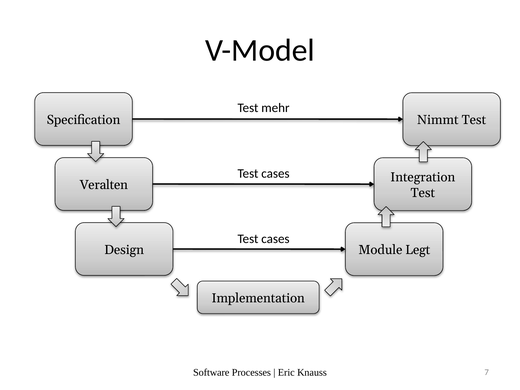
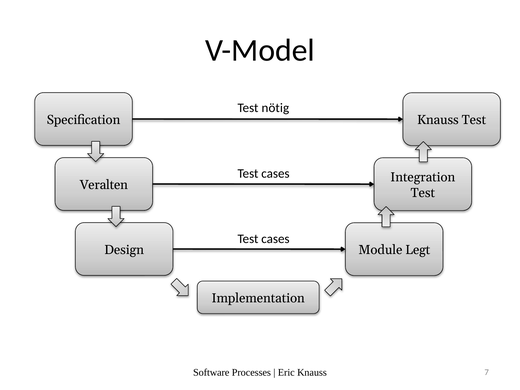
mehr: mehr -> nötig
Nimmt at (438, 120): Nimmt -> Knauss
